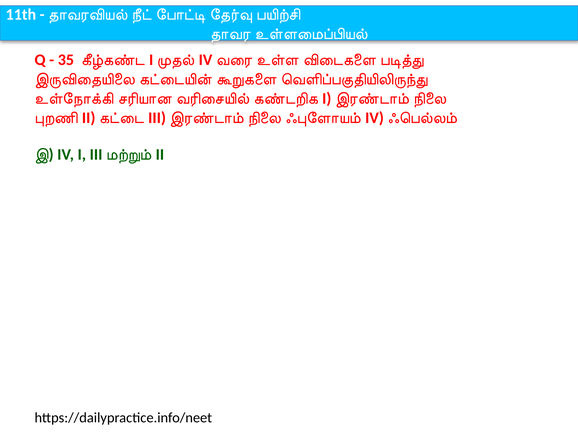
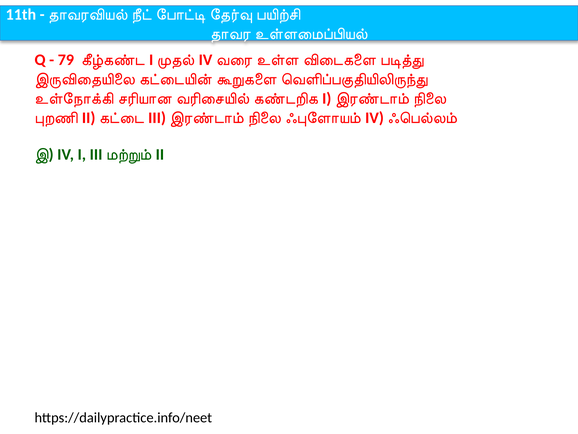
35: 35 -> 79
